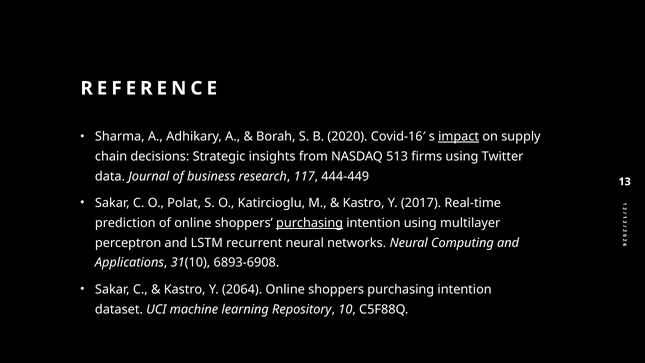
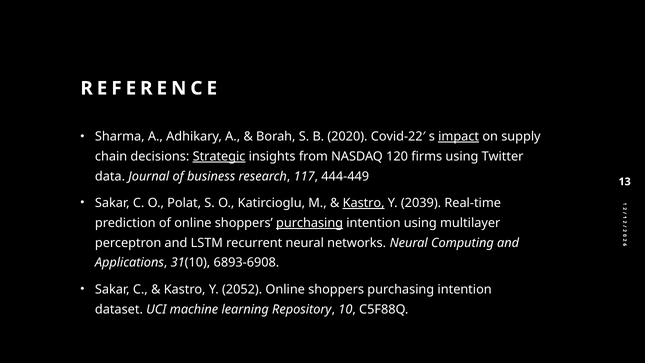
Covid-16′: Covid-16′ -> Covid-22′
Strategic underline: none -> present
513: 513 -> 120
Kastro at (364, 203) underline: none -> present
2017: 2017 -> 2039
2064: 2064 -> 2052
